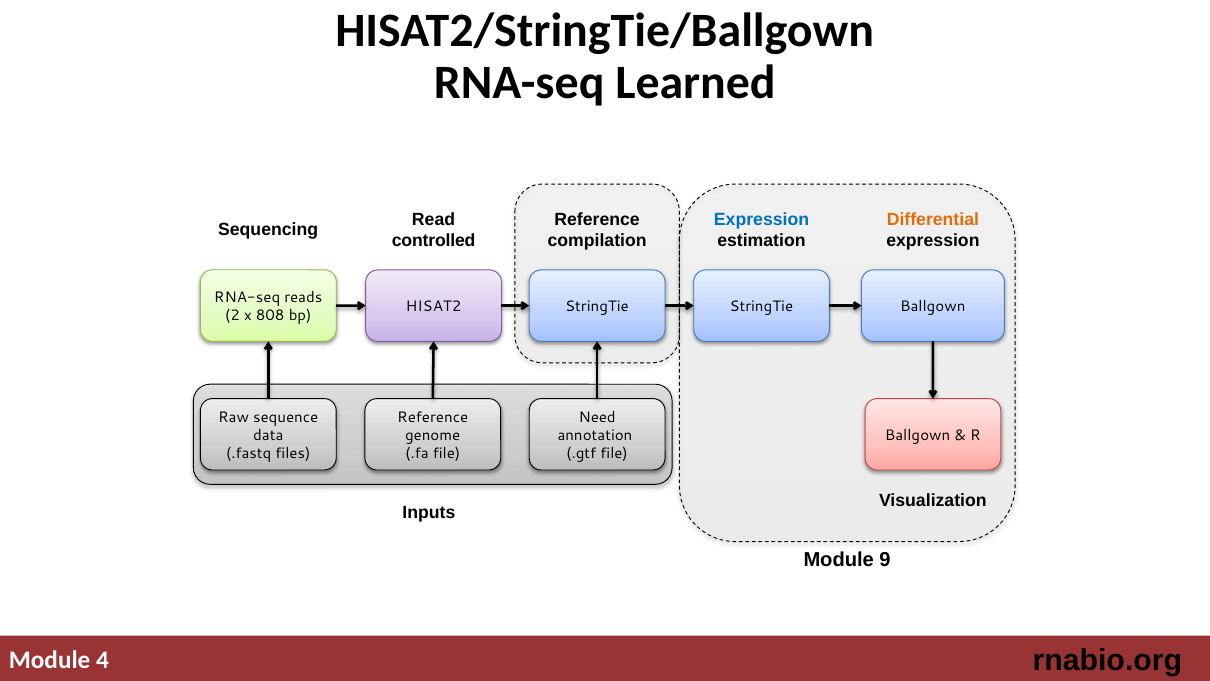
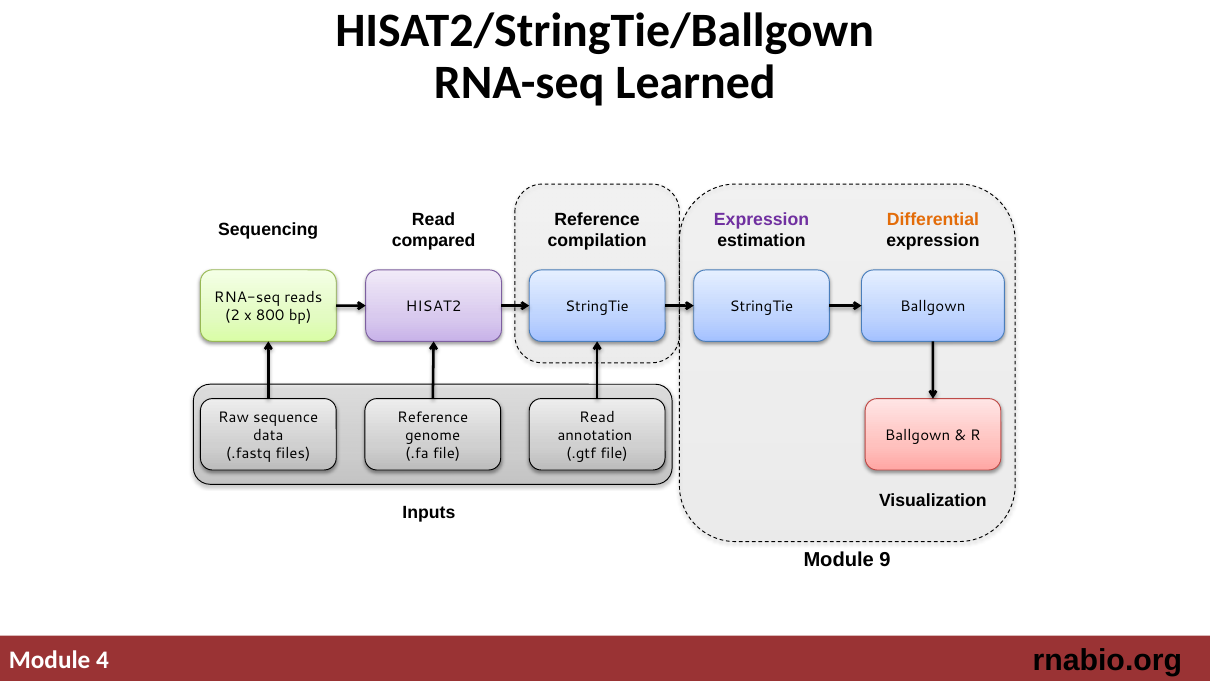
Expression at (762, 219) colour: blue -> purple
controlled: controlled -> compared
808: 808 -> 800
Need at (597, 417): Need -> Read
